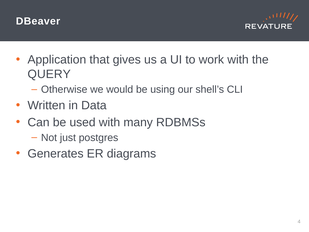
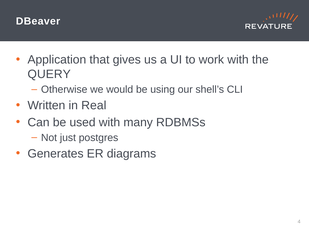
Data: Data -> Real
